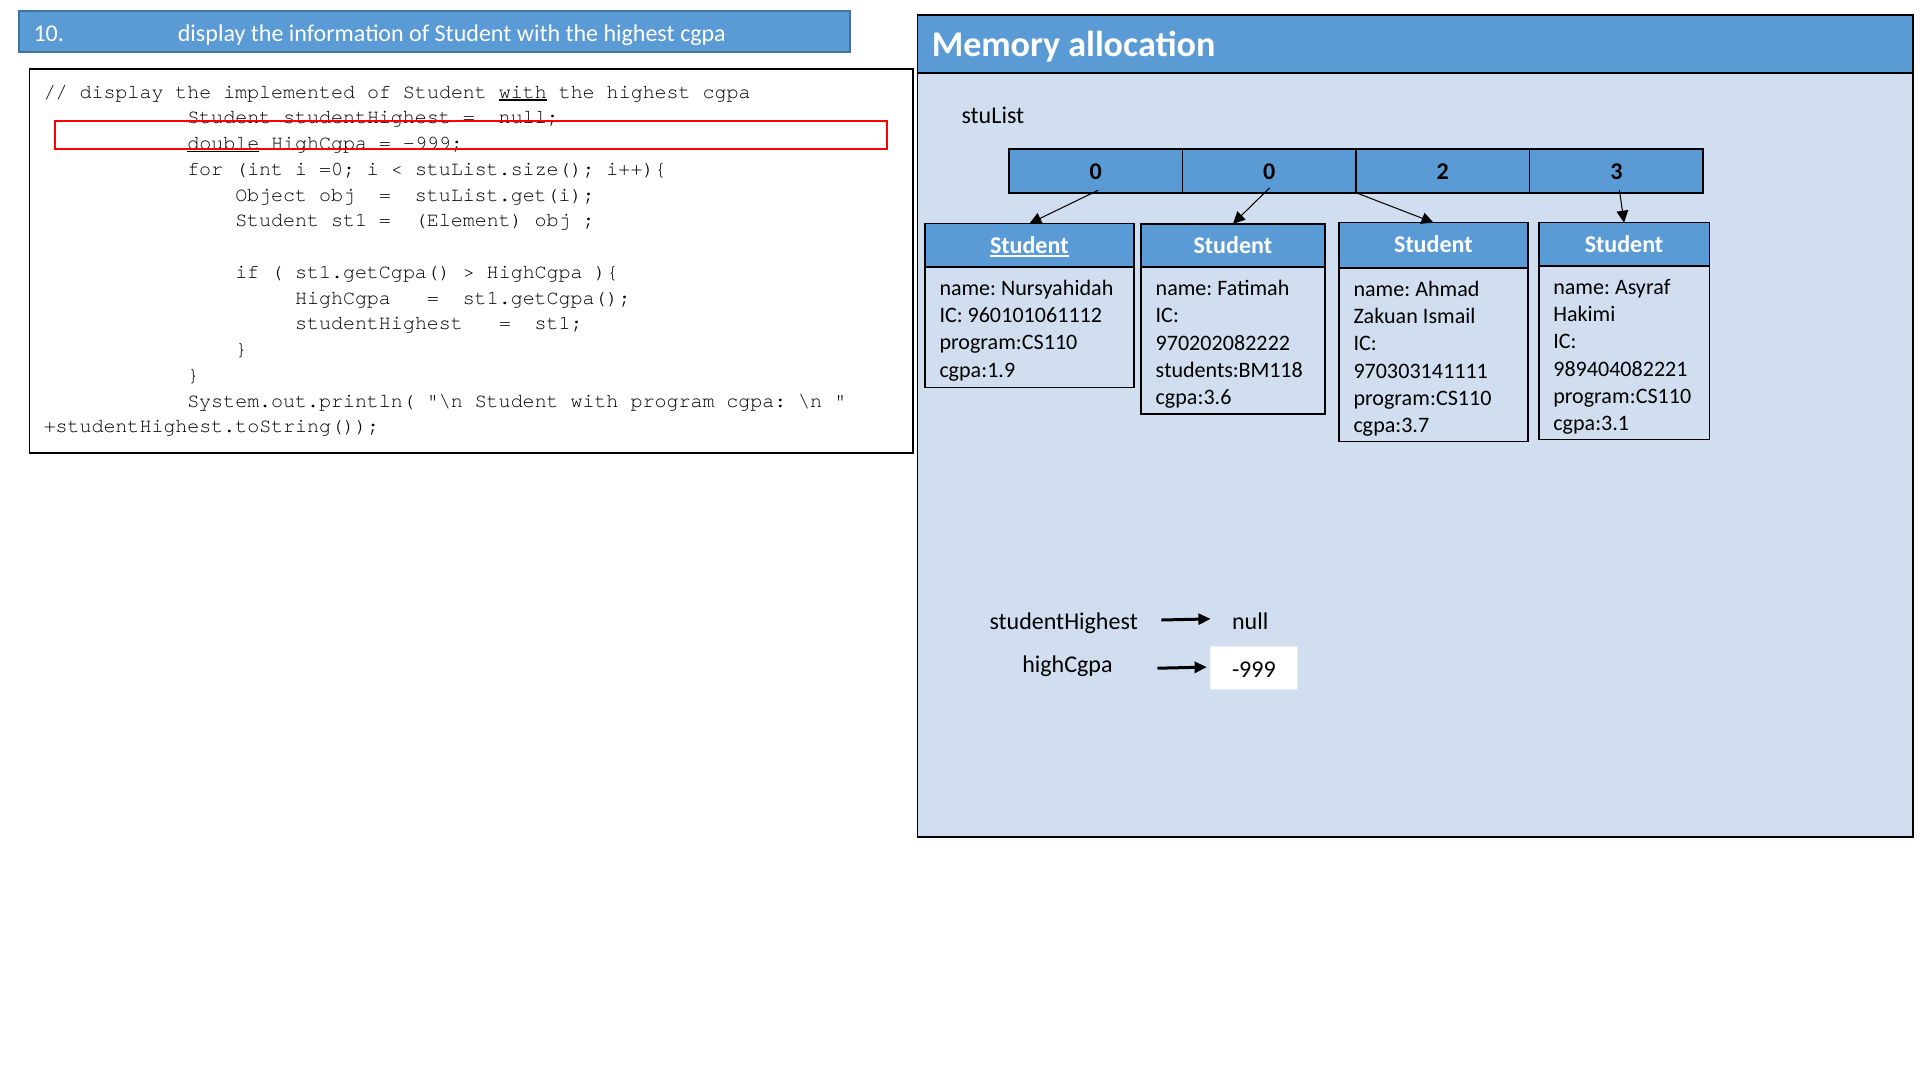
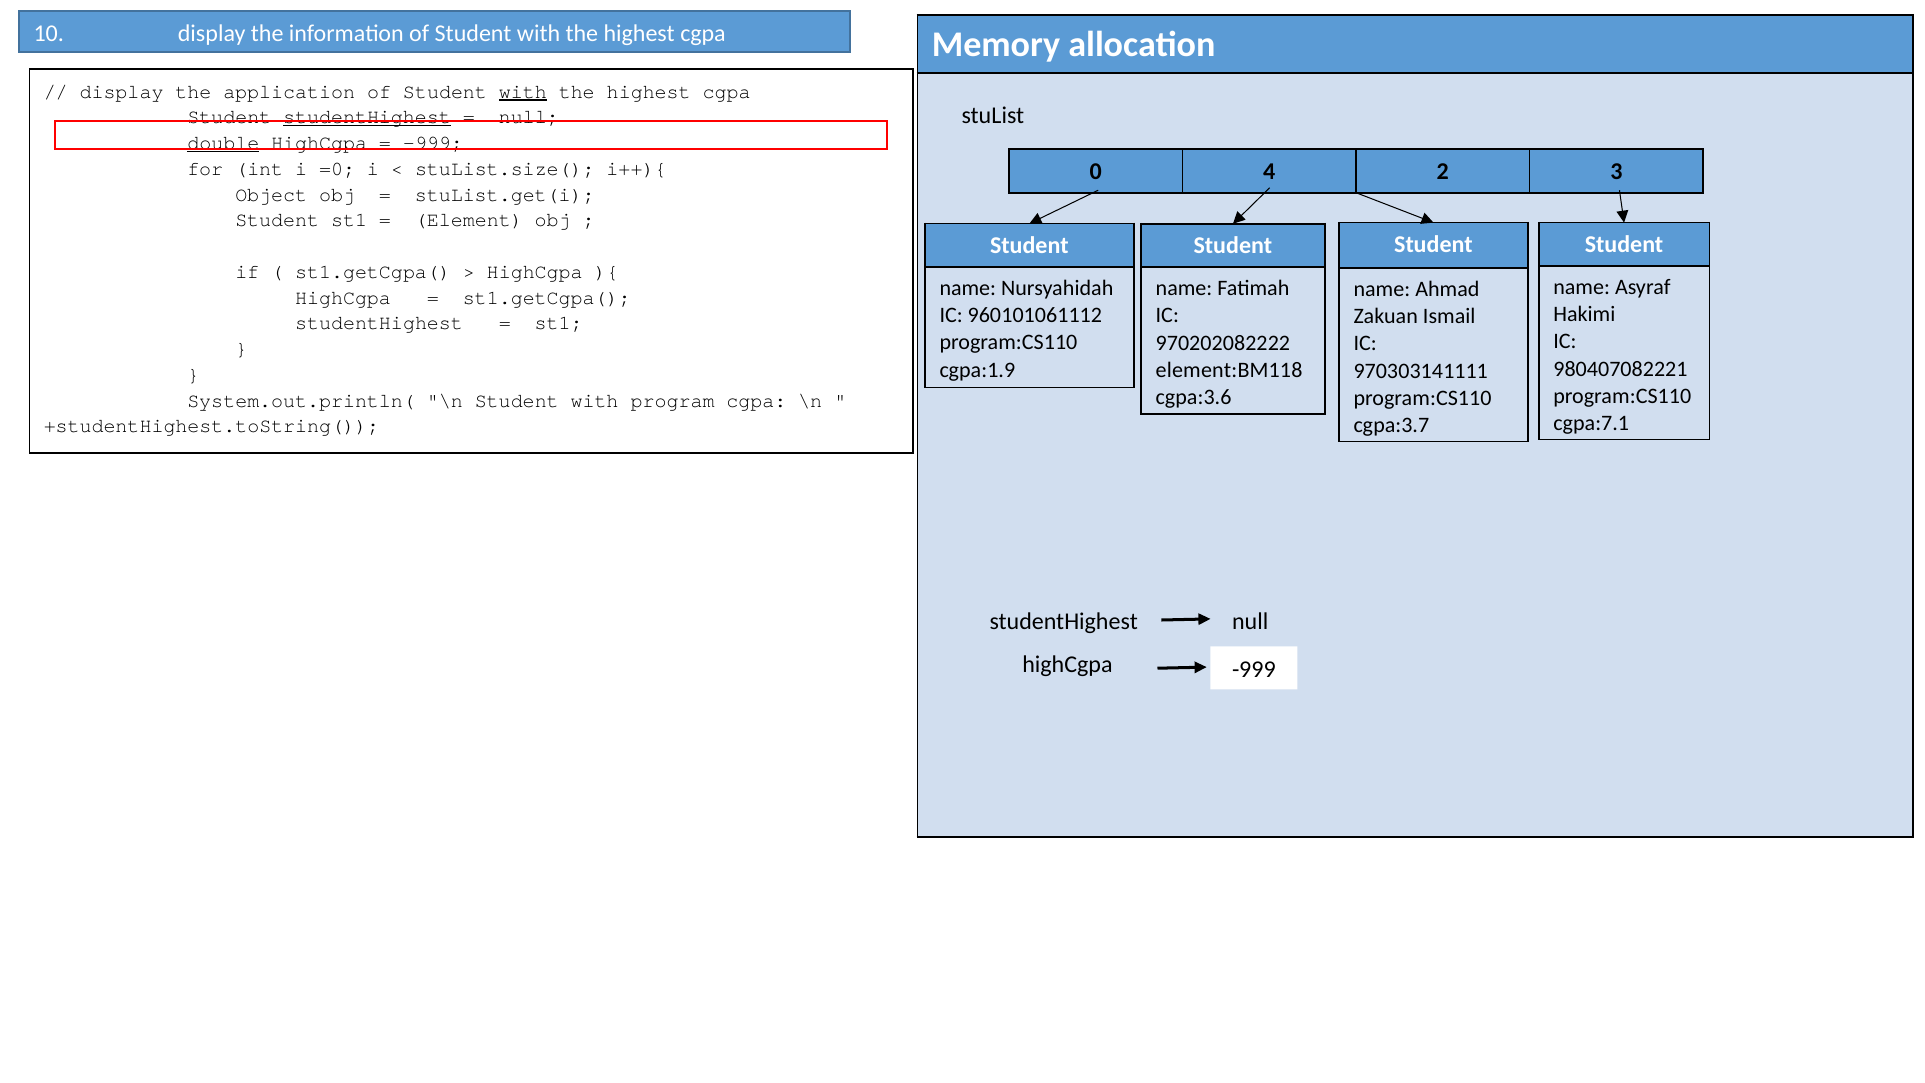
implemented: implemented -> application
studentHighest at (367, 117) underline: none -> present
0 0: 0 -> 4
Student at (1029, 246) underline: present -> none
989404082221: 989404082221 -> 980407082221
students:BM118: students:BM118 -> element:BM118
cgpa:3.1: cgpa:3.1 -> cgpa:7.1
